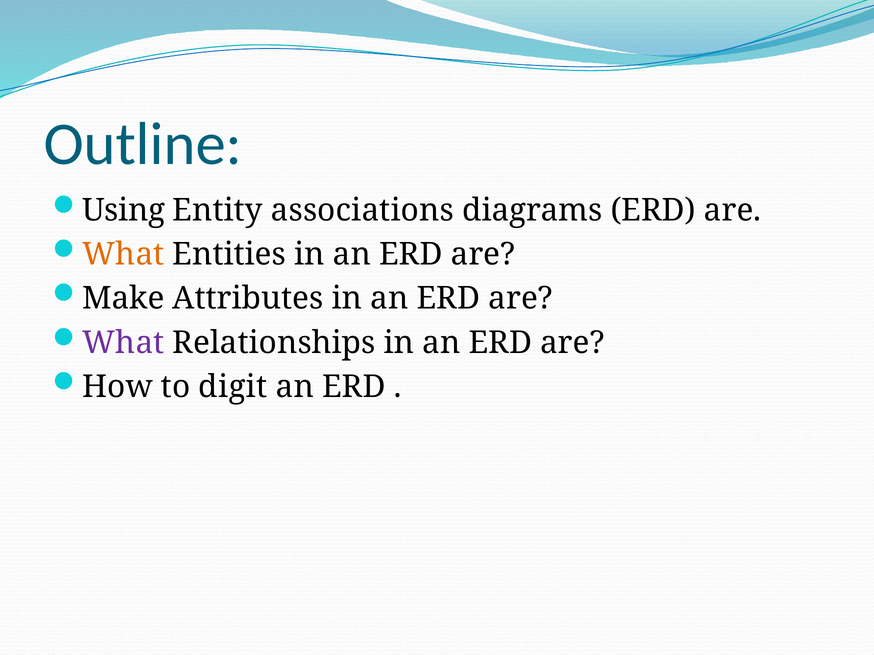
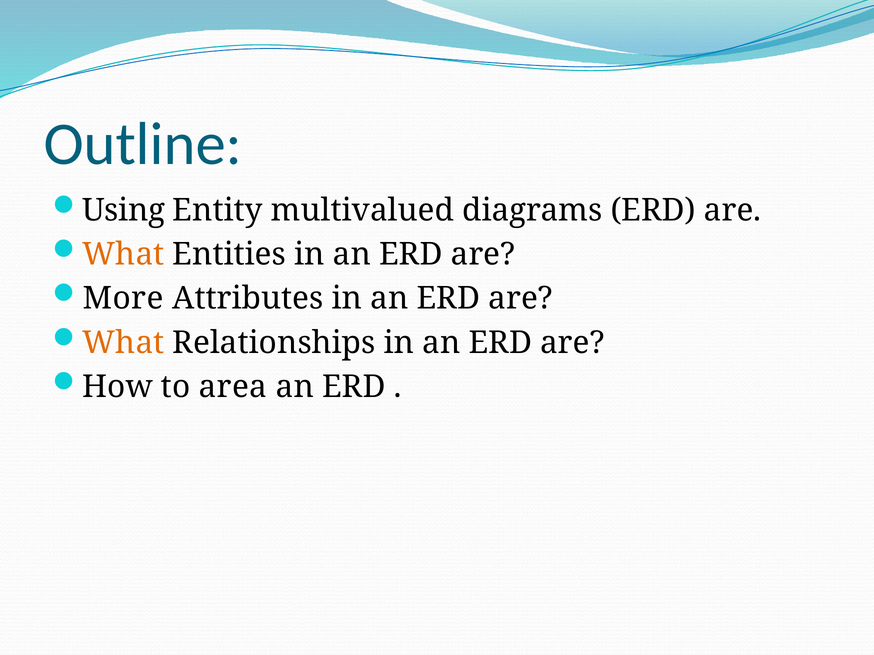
associations: associations -> multivalued
Make: Make -> More
What at (123, 343) colour: purple -> orange
digit: digit -> area
